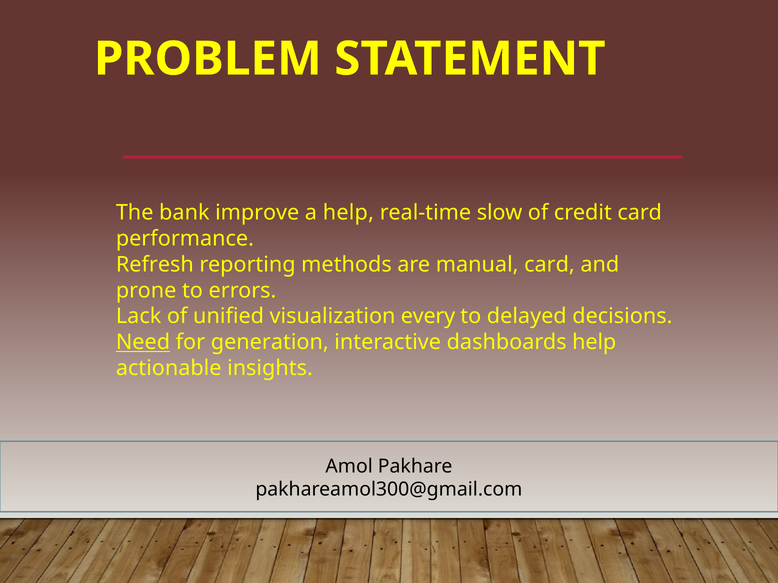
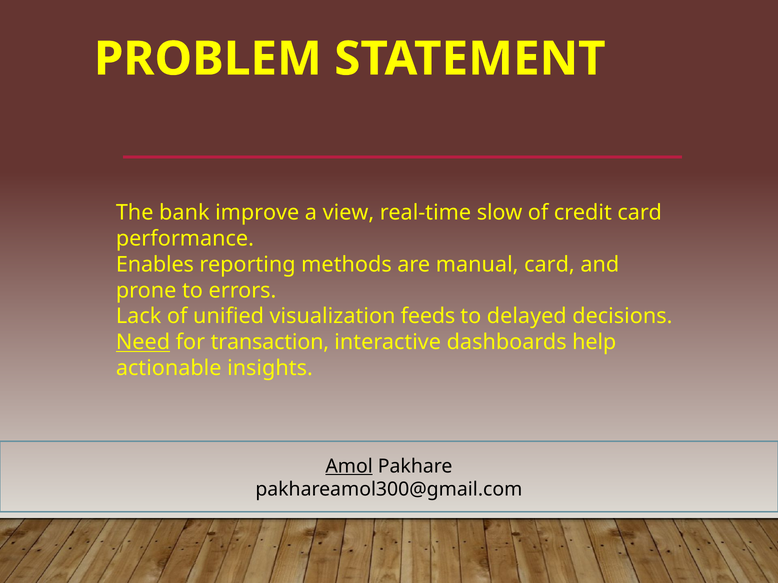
a help: help -> view
Refresh: Refresh -> Enables
every: every -> feeds
generation: generation -> transaction
Amol underline: none -> present
